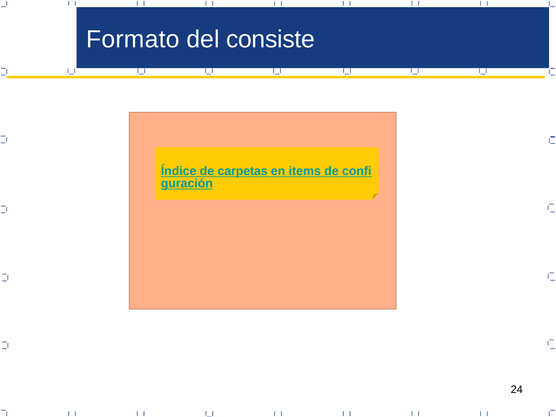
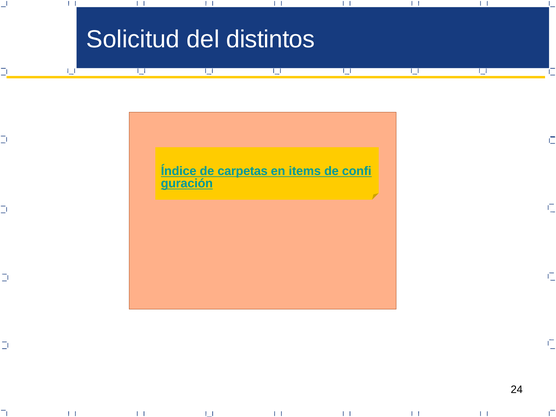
Formato: Formato -> Solicitud
consiste: consiste -> distintos
